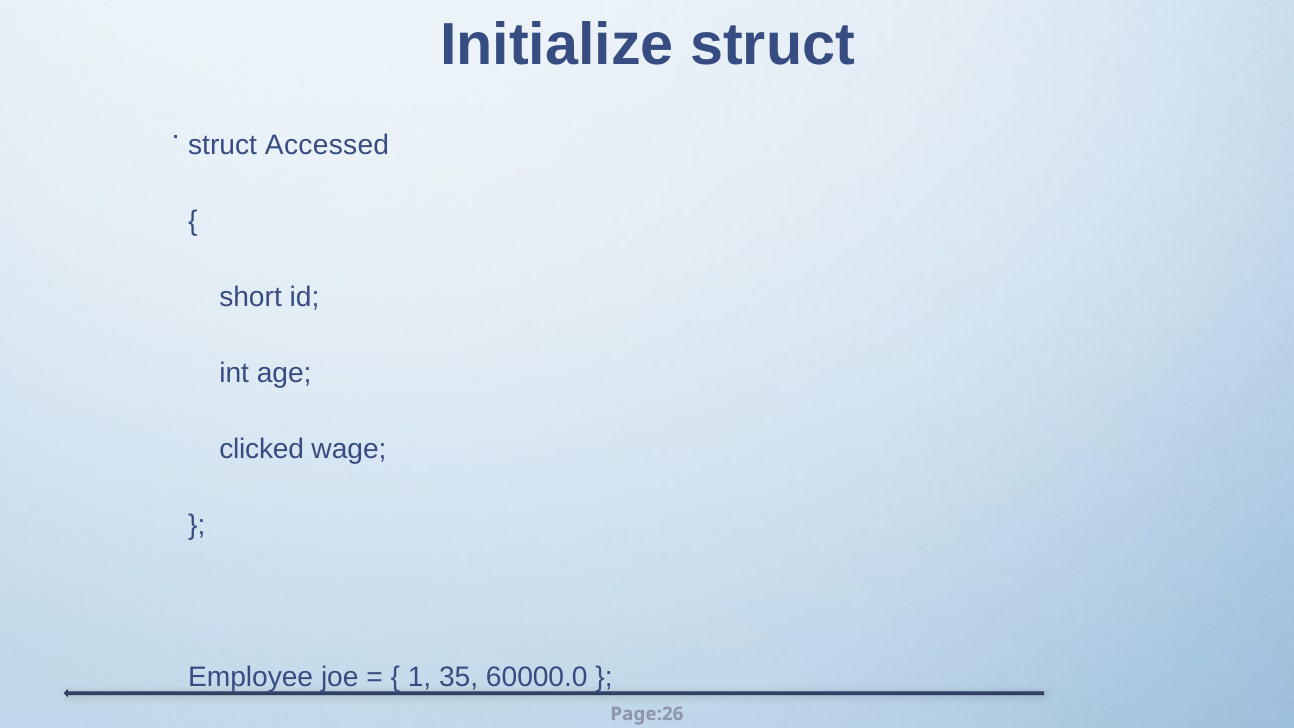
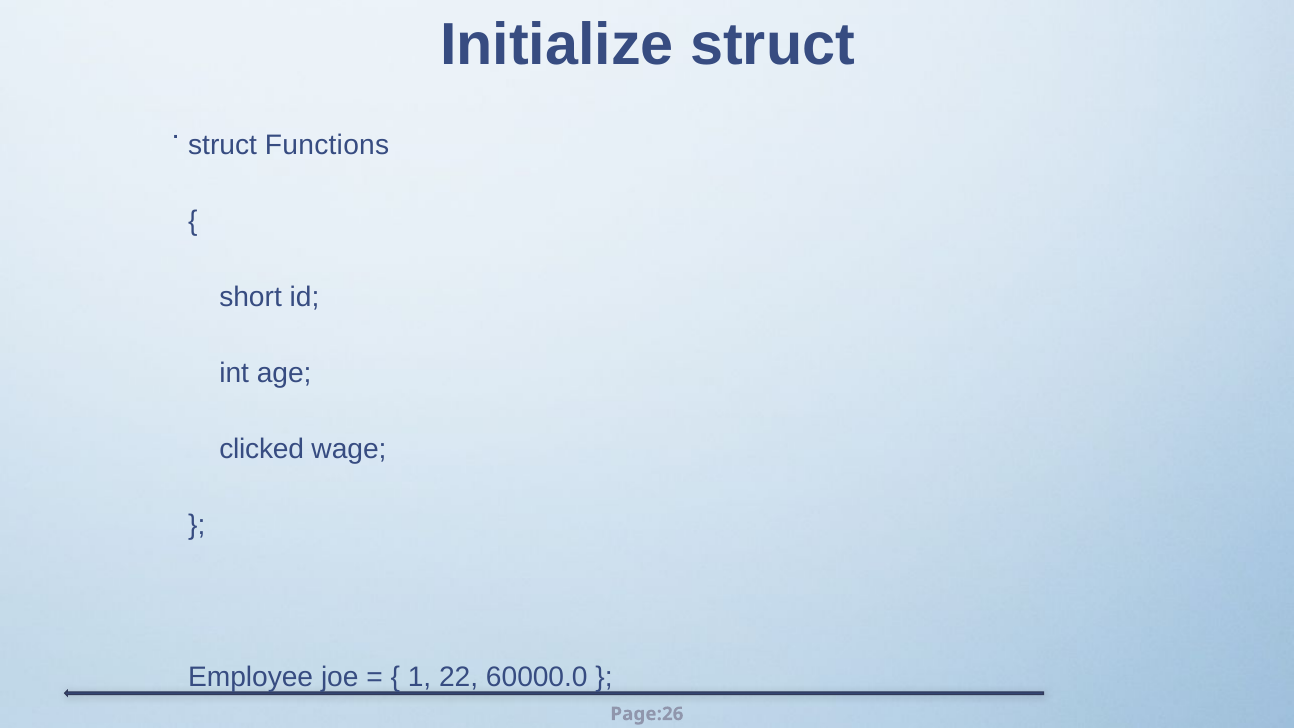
Accessed: Accessed -> Functions
35: 35 -> 22
